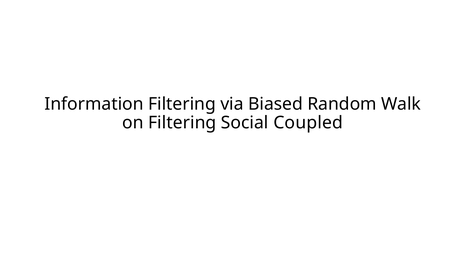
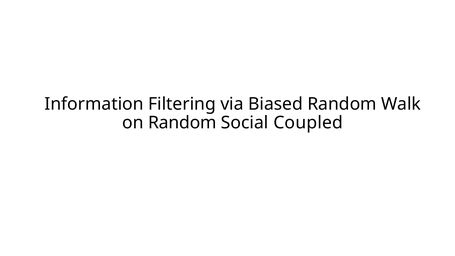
on Filtering: Filtering -> Random
